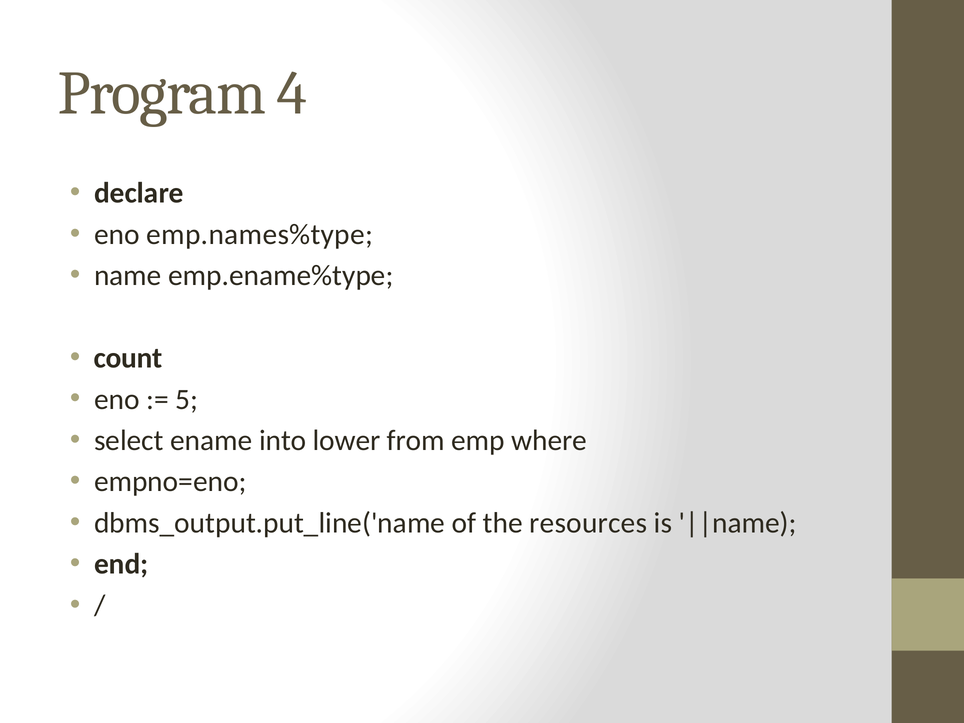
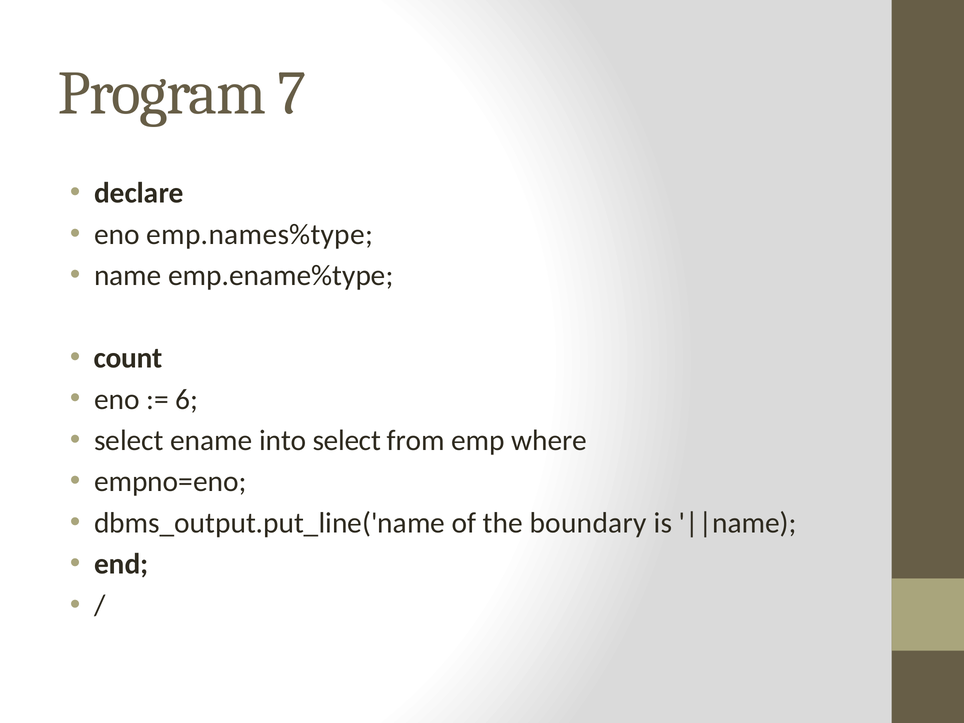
4: 4 -> 7
5: 5 -> 6
into lower: lower -> select
resources: resources -> boundary
